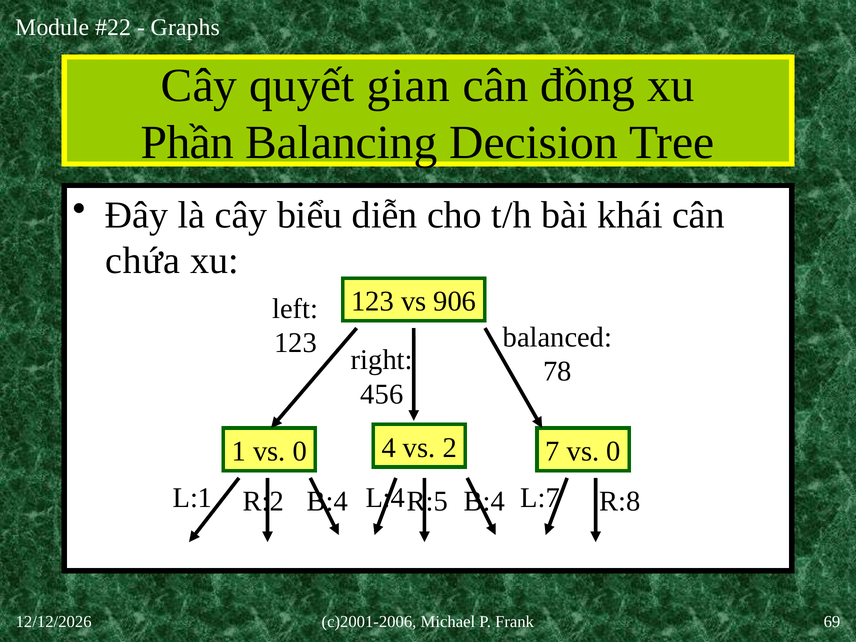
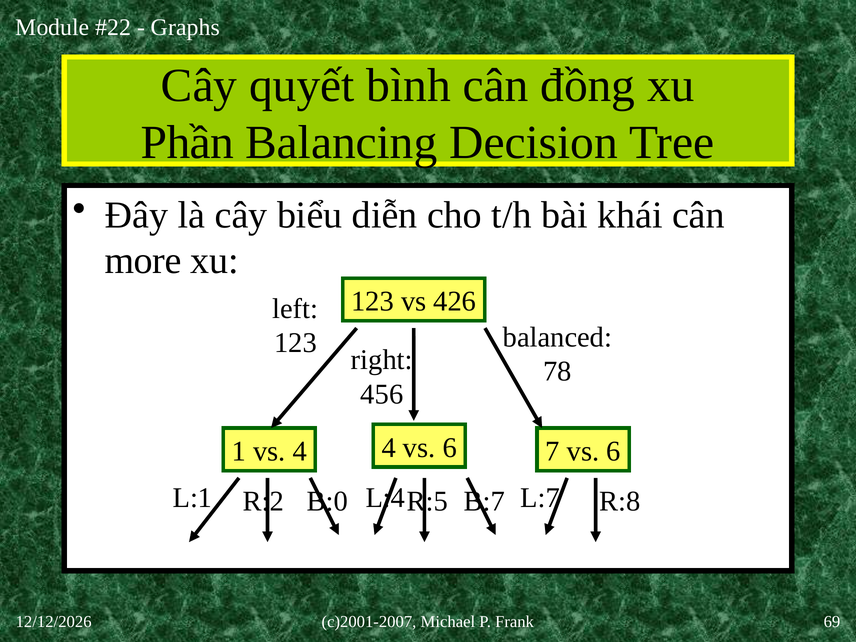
gian: gian -> bình
chứa: chứa -> more
906: 906 -> 426
4 vs 2: 2 -> 6
1 vs 0: 0 -> 4
7 vs 0: 0 -> 6
R:2 B:4: B:4 -> B:0
R:5 B:4: B:4 -> B:7
c)2001-2006: c)2001-2006 -> c)2001-2007
